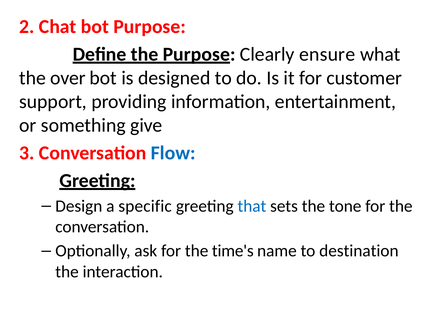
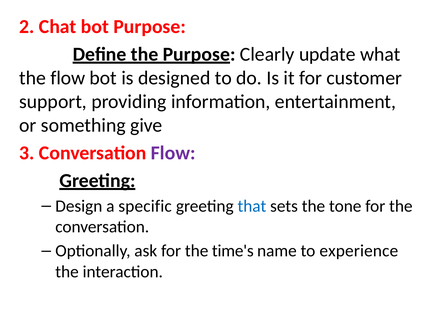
ensure: ensure -> update
the over: over -> flow
Flow at (173, 153) colour: blue -> purple
destination: destination -> experience
